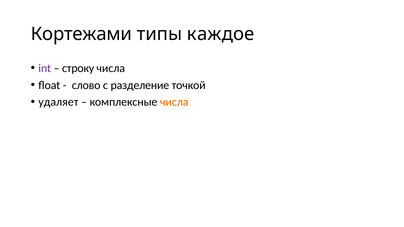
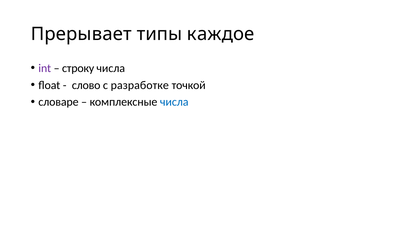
Кортежами: Кортежами -> Прерывает
разделение: разделение -> разработке
удаляет: удаляет -> словаре
числа at (174, 102) colour: orange -> blue
